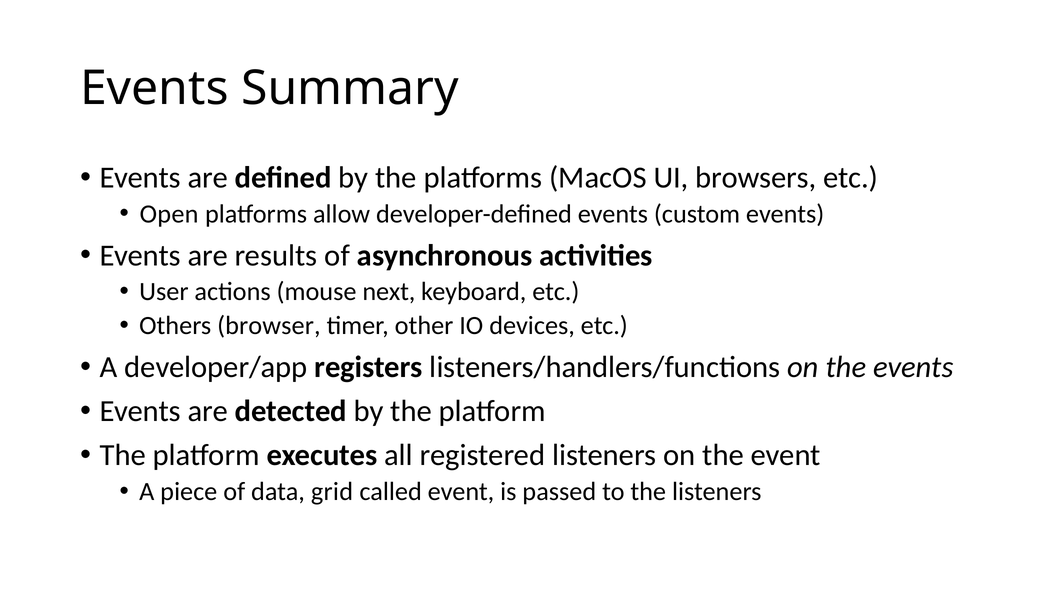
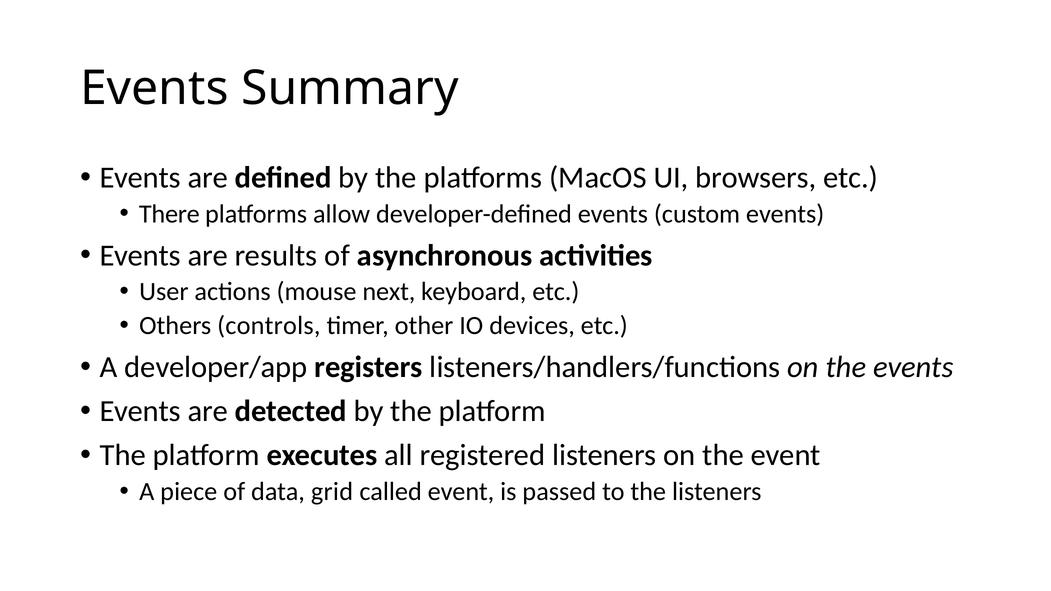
Open: Open -> There
browser: browser -> controls
